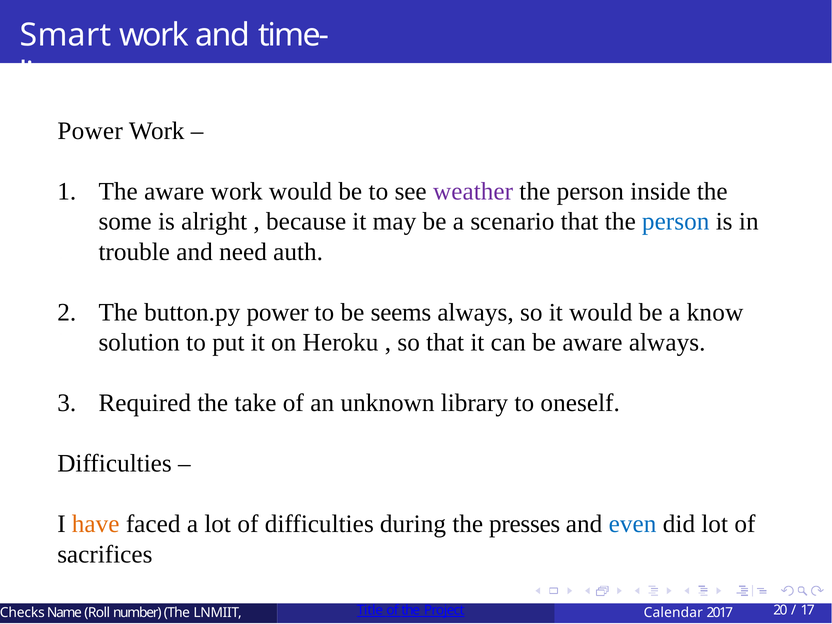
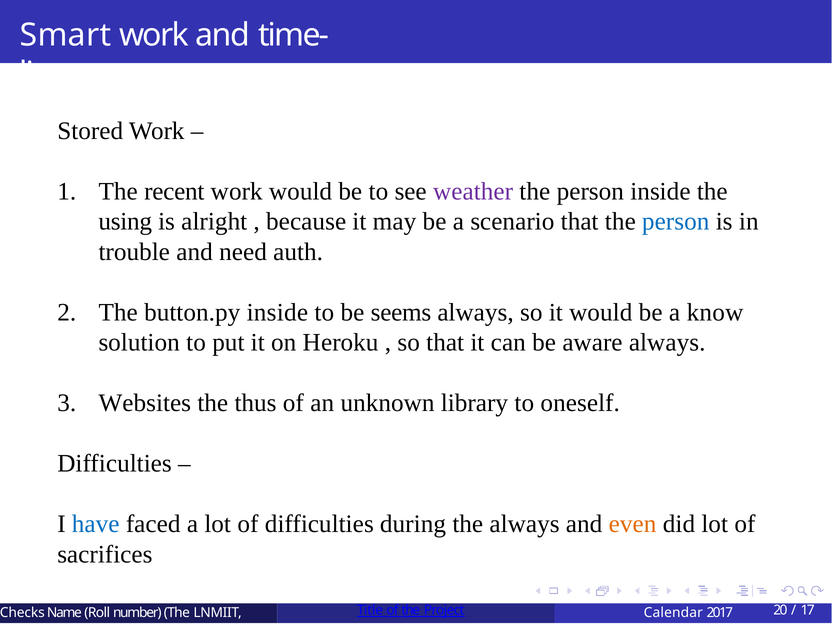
Power at (90, 131): Power -> Stored
The aware: aware -> recent
some: some -> using
button.py power: power -> inside
Required: Required -> Websites
take: take -> thus
have colour: orange -> blue
the presses: presses -> always
even colour: blue -> orange
